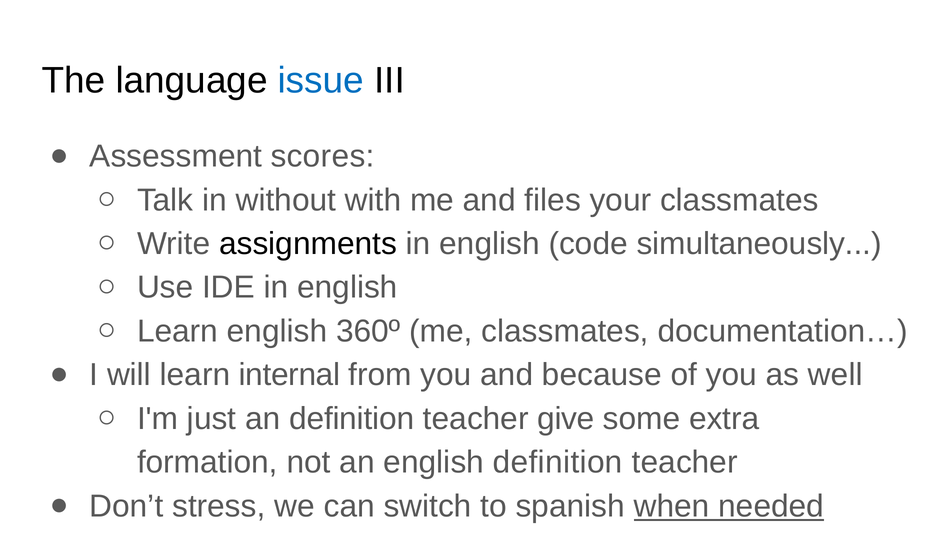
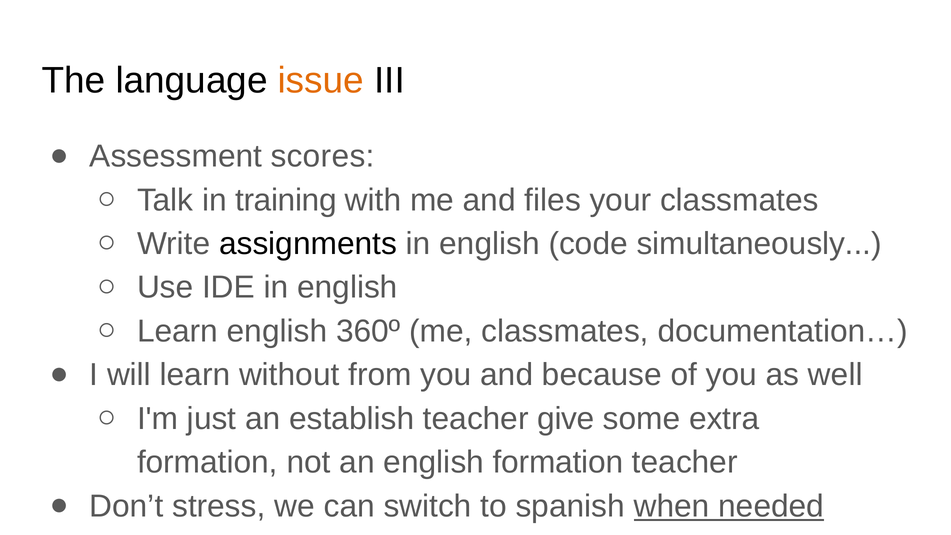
issue colour: blue -> orange
without: without -> training
internal: internal -> without
an definition: definition -> establish
english definition: definition -> formation
